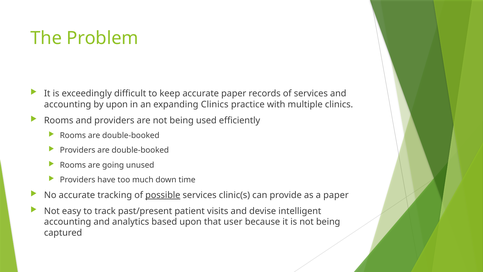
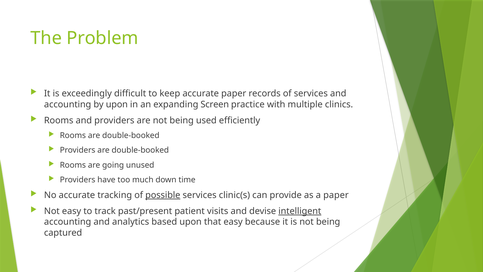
expanding Clinics: Clinics -> Screen
intelligent underline: none -> present
that user: user -> easy
